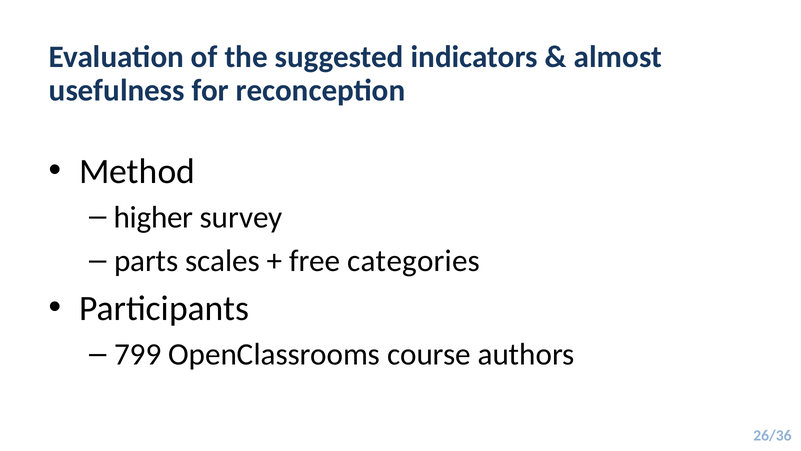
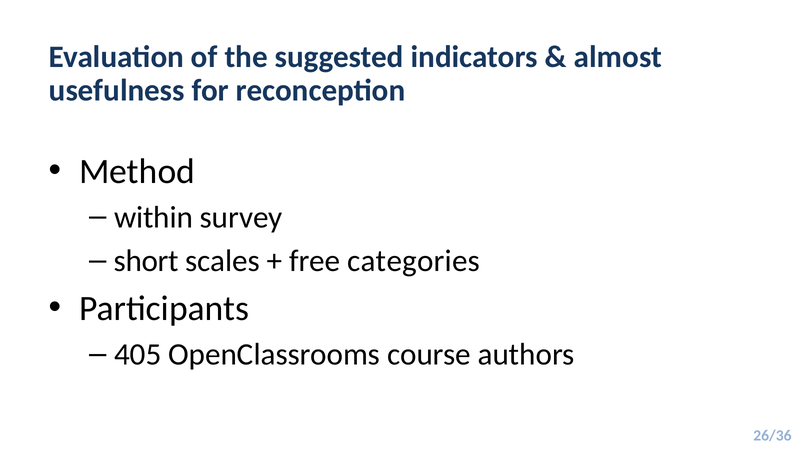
higher: higher -> within
parts: parts -> short
799: 799 -> 405
